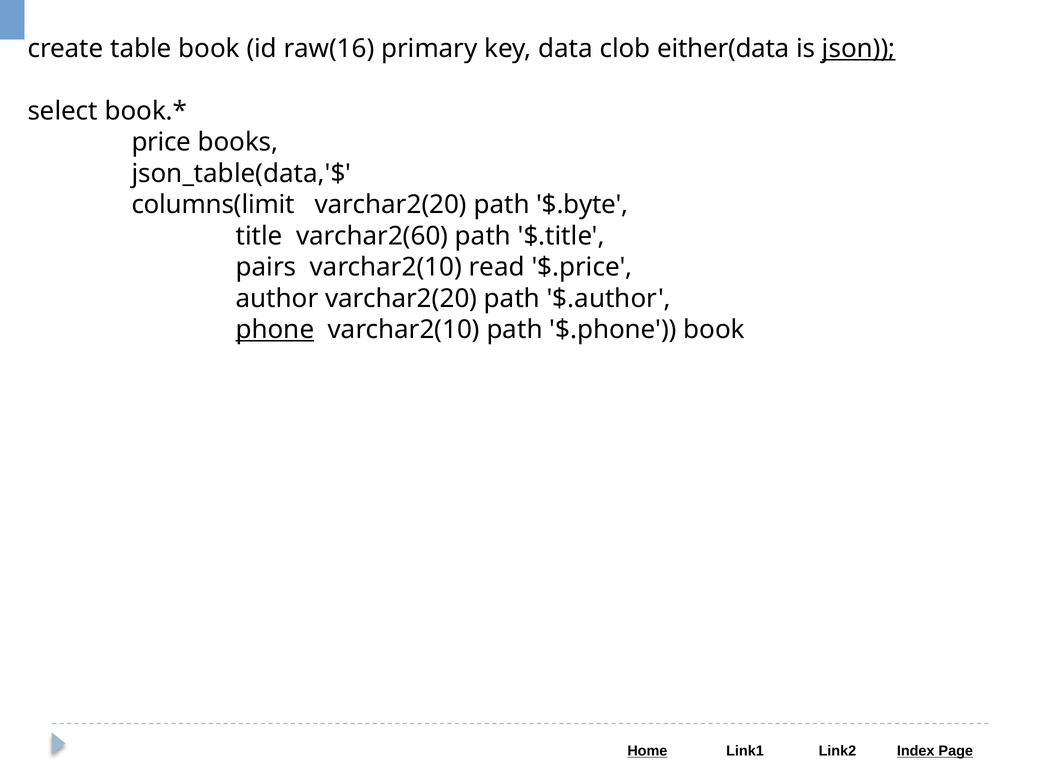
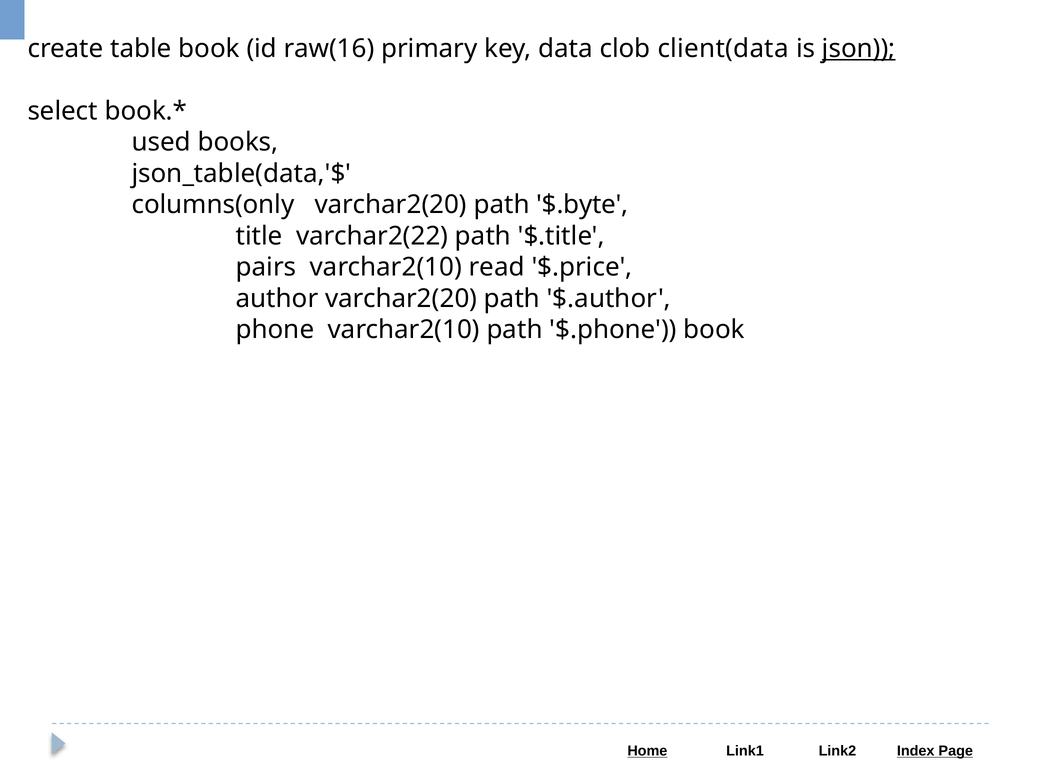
either(data: either(data -> client(data
price: price -> used
columns(limit: columns(limit -> columns(only
varchar2(60: varchar2(60 -> varchar2(22
phone underline: present -> none
